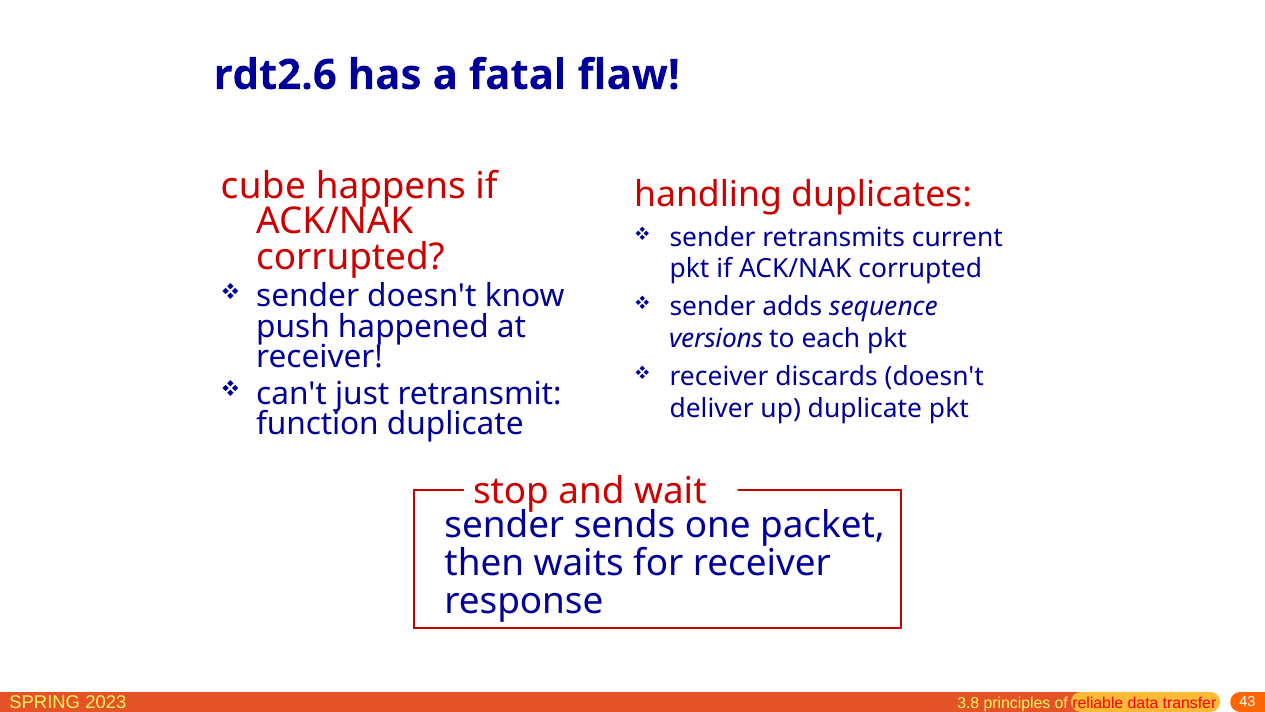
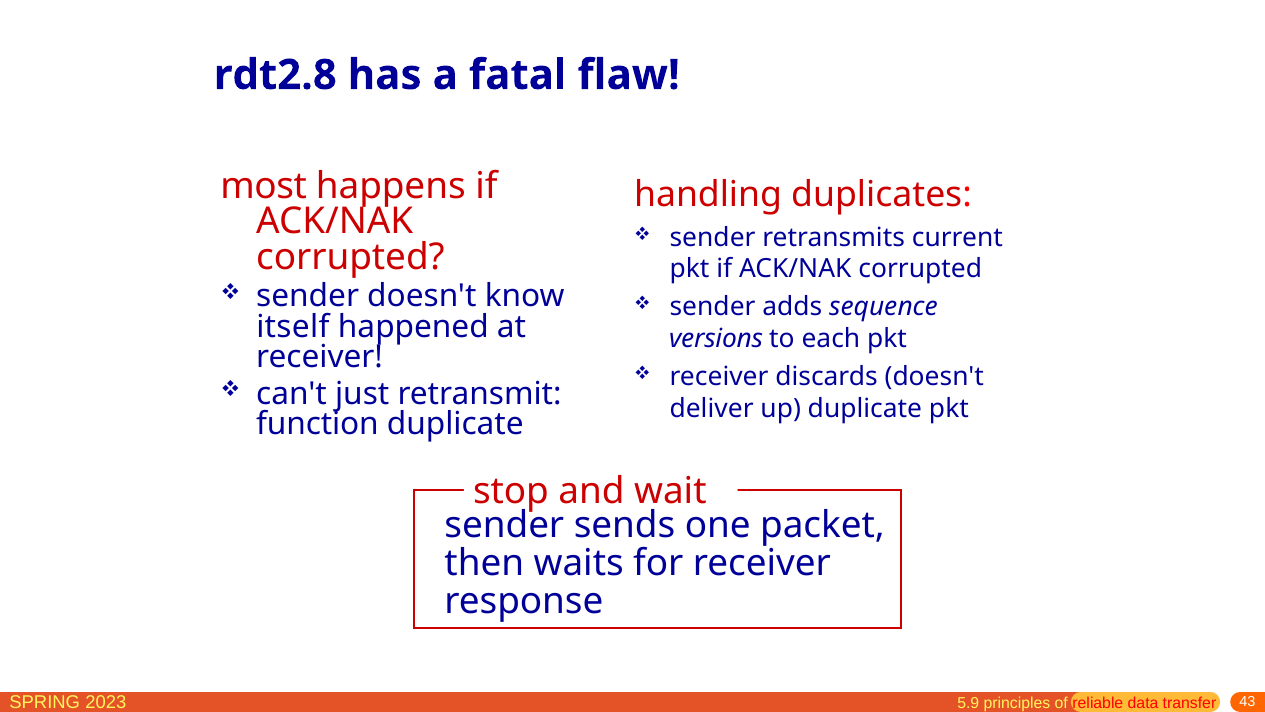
rdt2.6: rdt2.6 -> rdt2.8
cube: cube -> most
push: push -> itself
3.8: 3.8 -> 5.9
